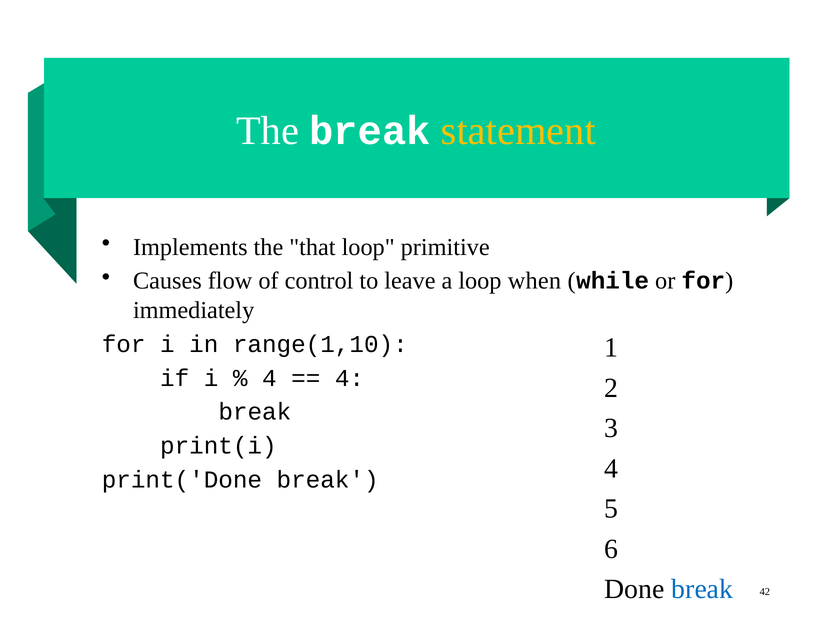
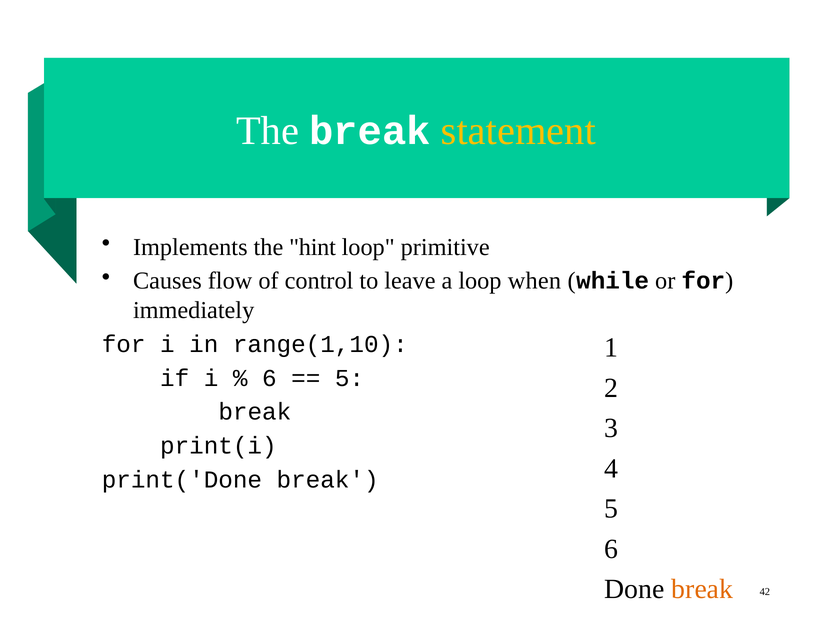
that: that -> hint
4 at (269, 378): 4 -> 6
4 at (349, 378): 4 -> 5
break at (702, 590) colour: blue -> orange
